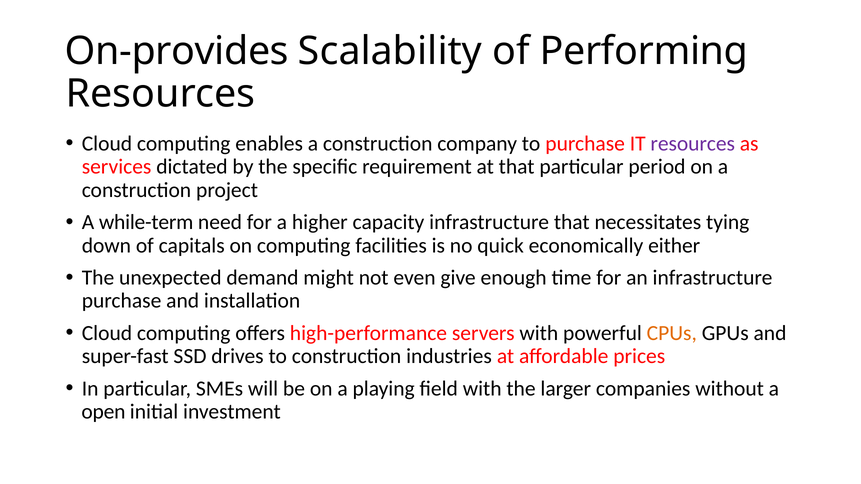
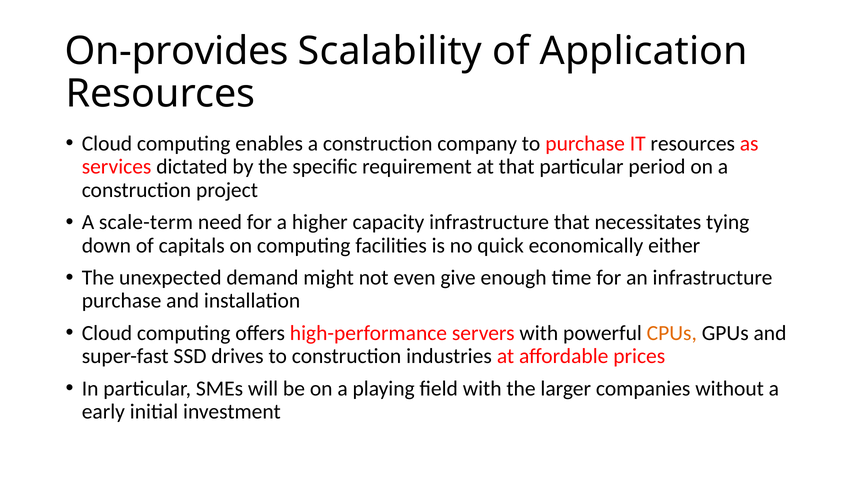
Performing: Performing -> Application
resources at (693, 144) colour: purple -> black
while-term: while-term -> scale-term
open: open -> early
